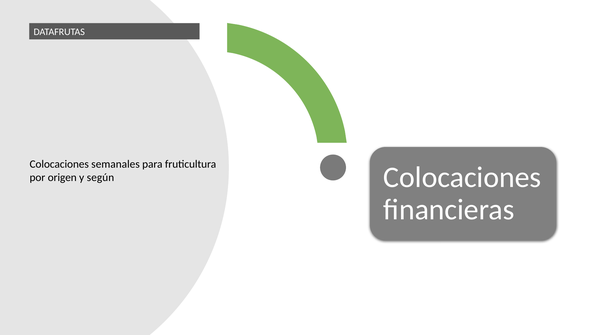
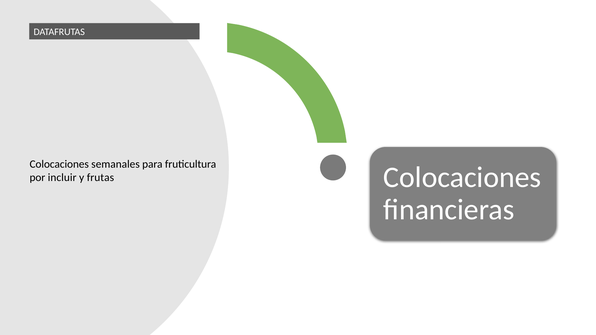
origen: origen -> incluir
según: según -> frutas
